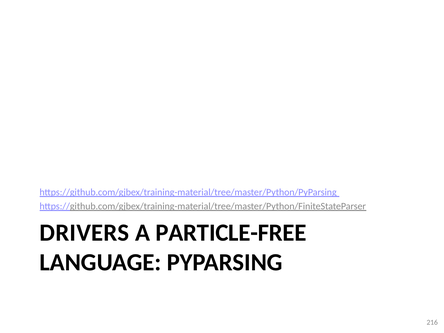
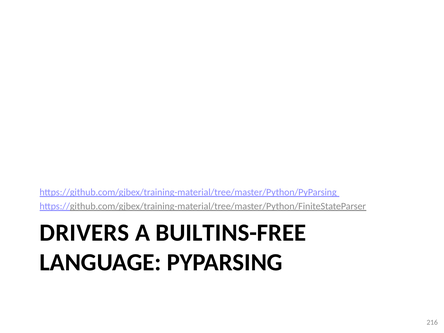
PARTICLE-FREE: PARTICLE-FREE -> BUILTINS-FREE
